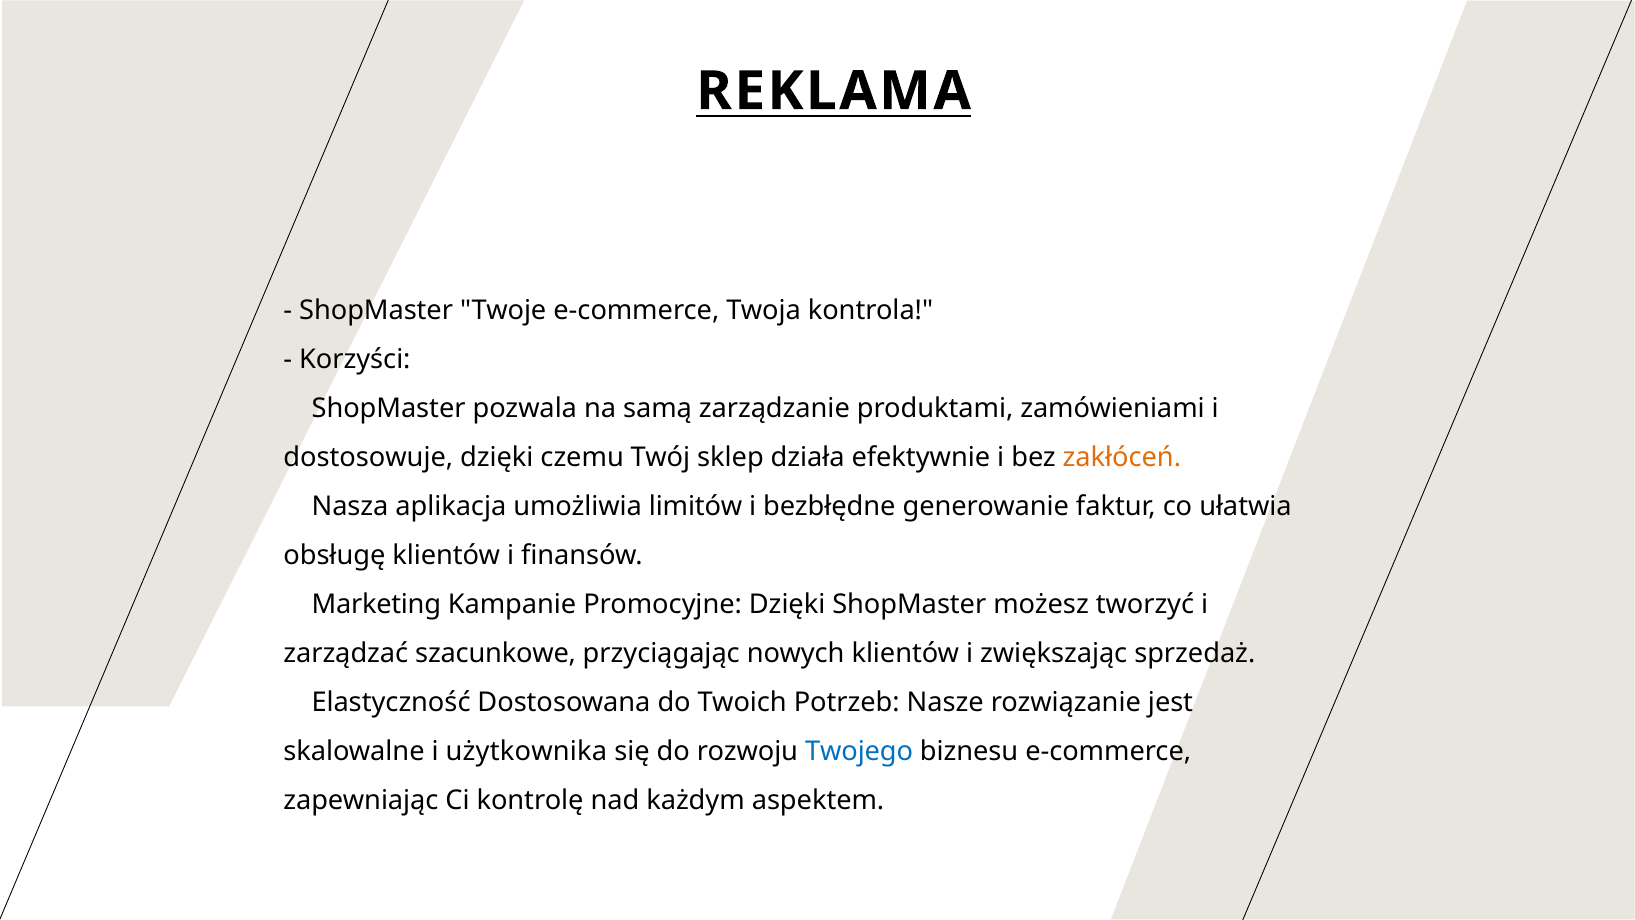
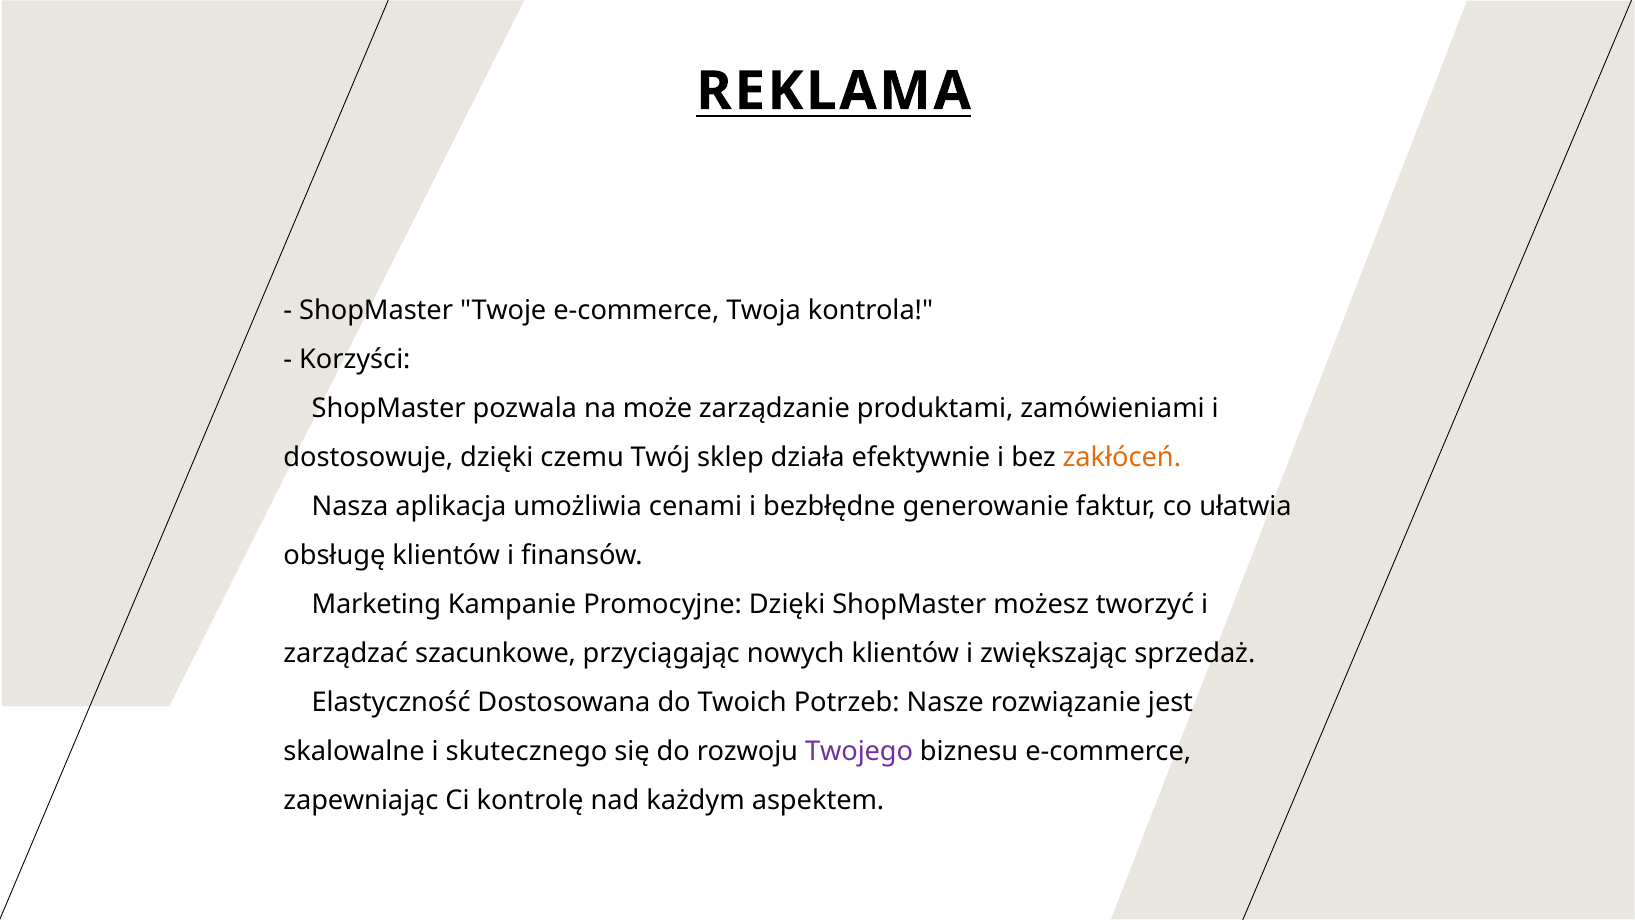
samą: samą -> może
limitów: limitów -> cenami
użytkownika: użytkownika -> skutecznego
Twojego colour: blue -> purple
